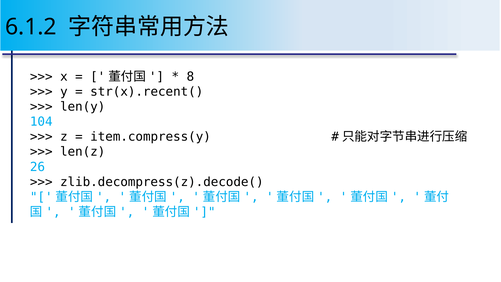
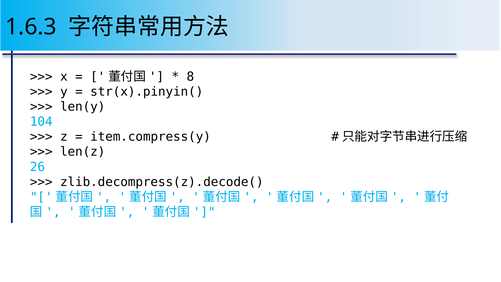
6.1.2: 6.1.2 -> 1.6.3
str(x).recent(: str(x).recent( -> str(x).pinyin(
